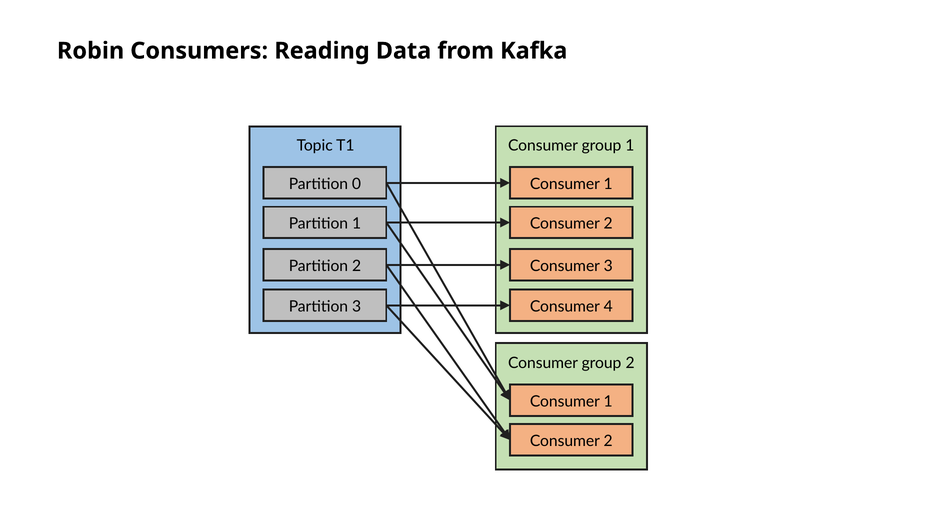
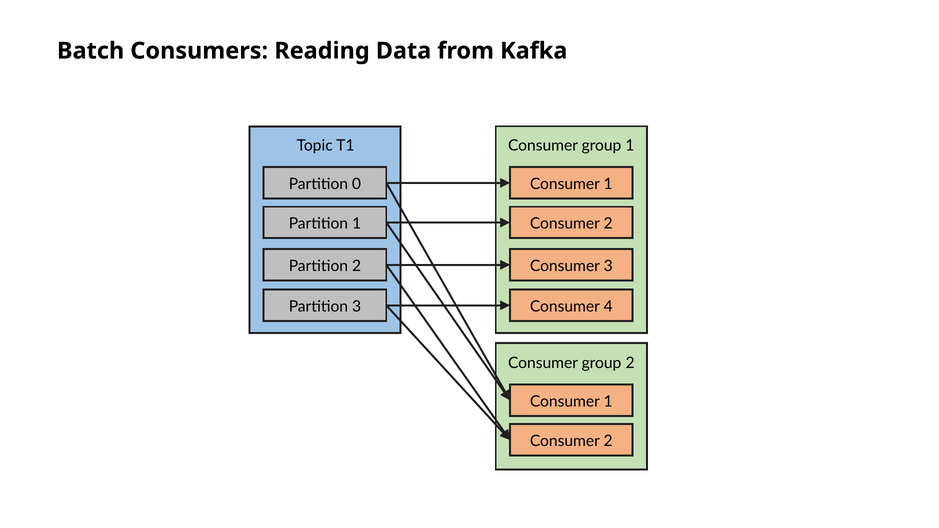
Robin: Robin -> Batch
